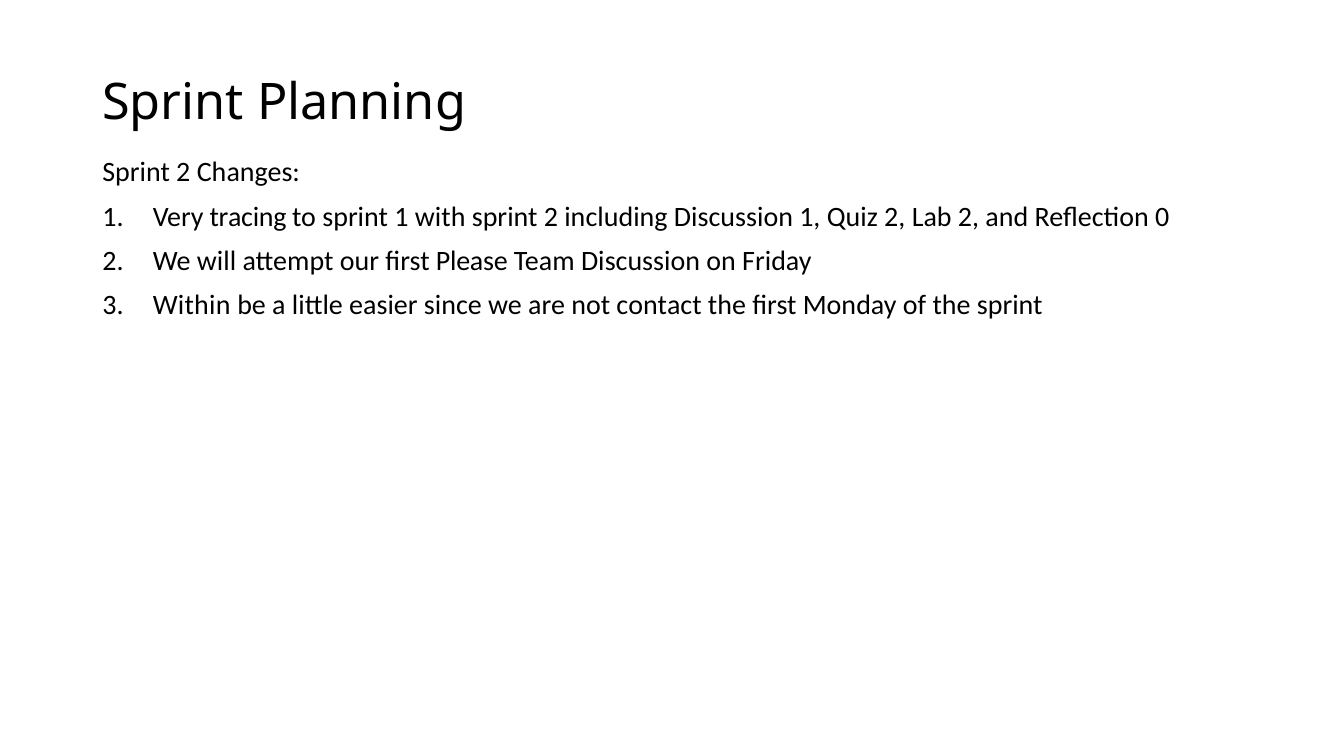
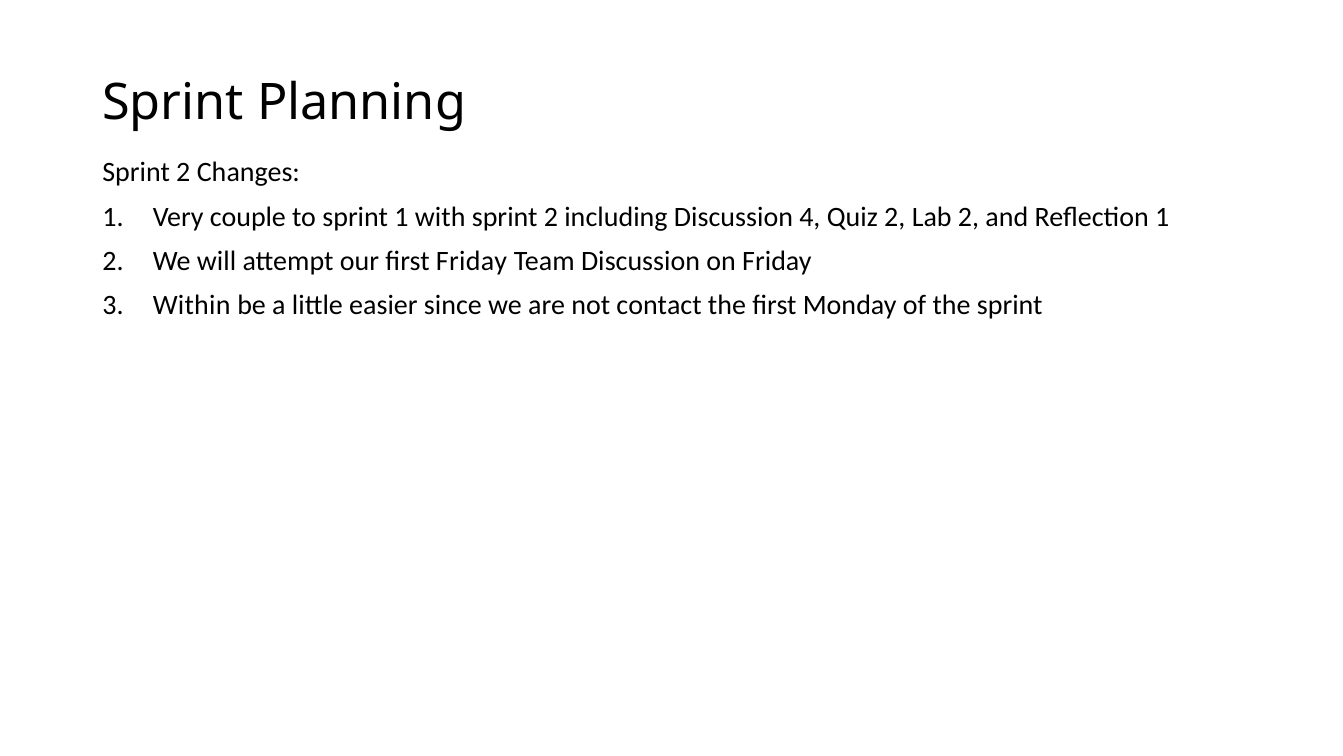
tracing: tracing -> couple
Discussion 1: 1 -> 4
Reflection 0: 0 -> 1
first Please: Please -> Friday
